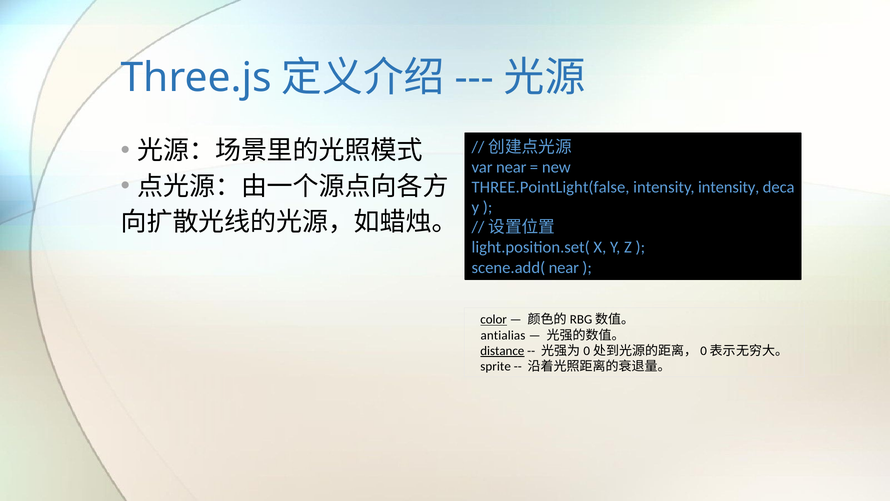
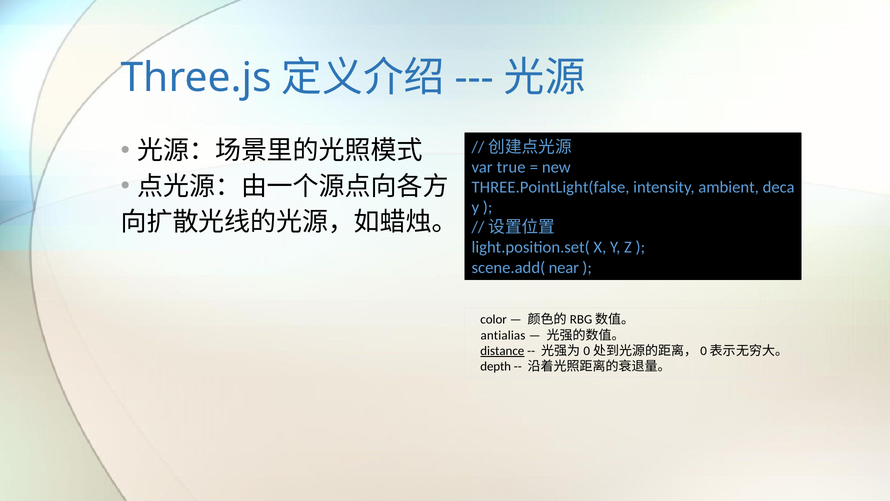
var near: near -> true
intensity intensity: intensity -> ambient
color underline: present -> none
sprite: sprite -> depth
